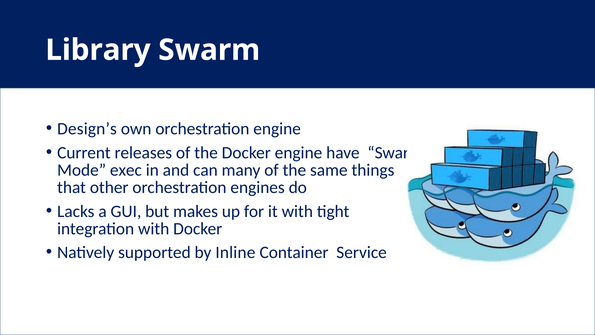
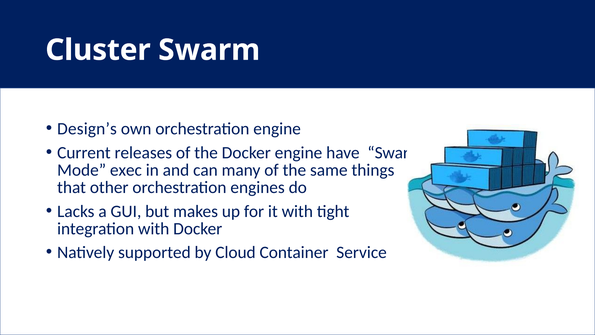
Library: Library -> Cluster
Inline: Inline -> Cloud
